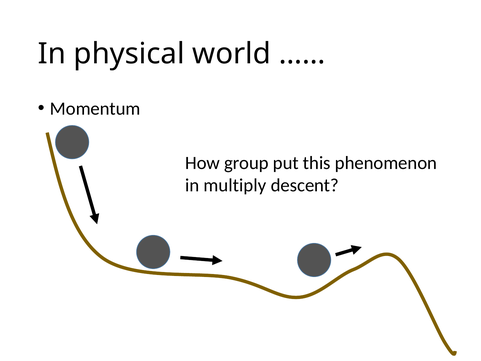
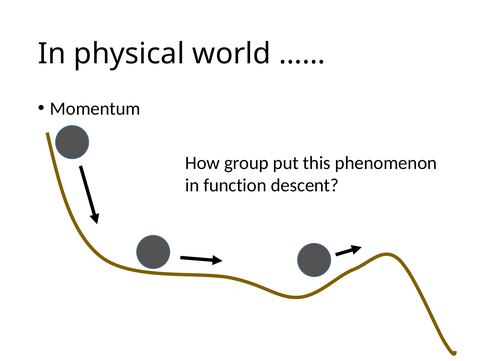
multiply: multiply -> function
